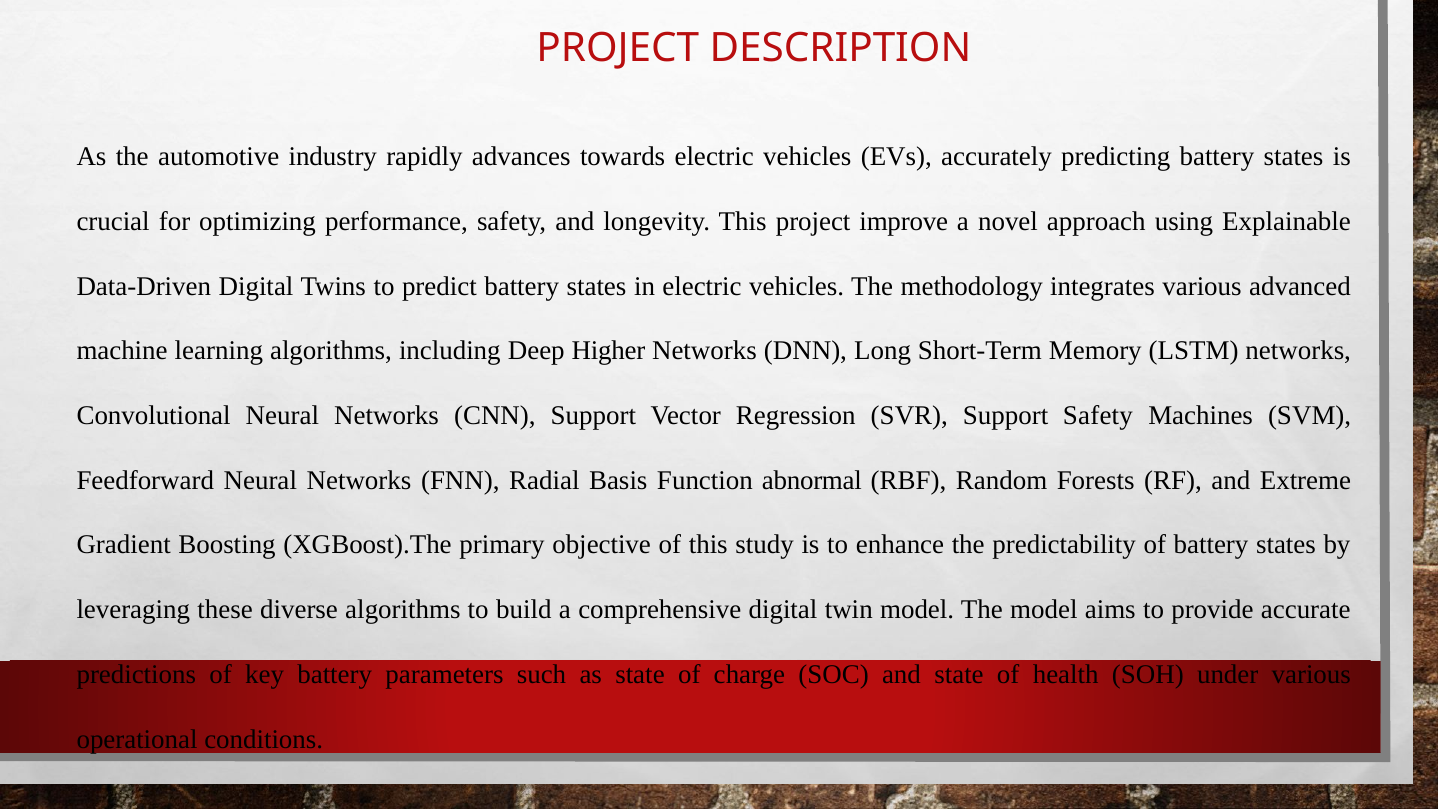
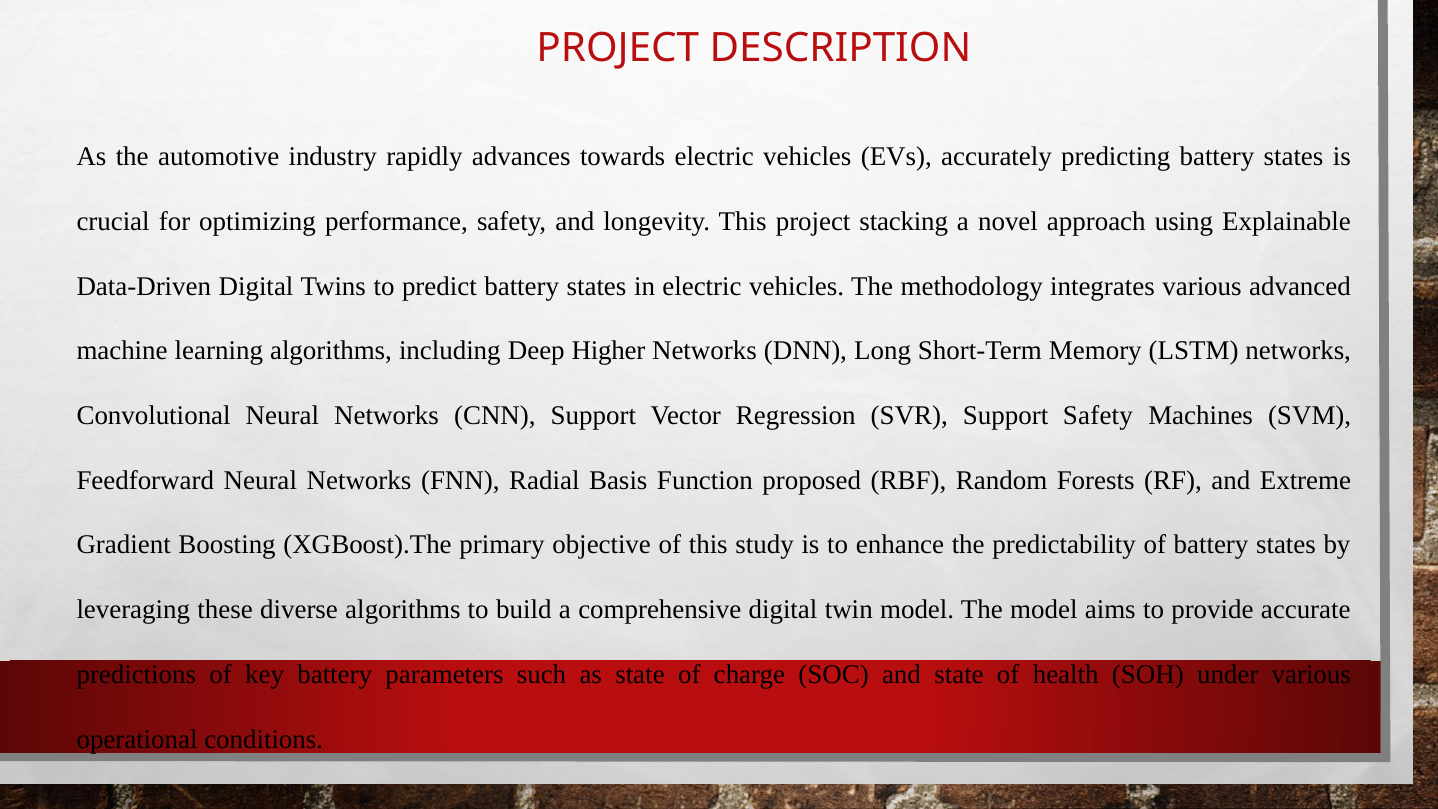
improve: improve -> stacking
abnormal: abnormal -> proposed
